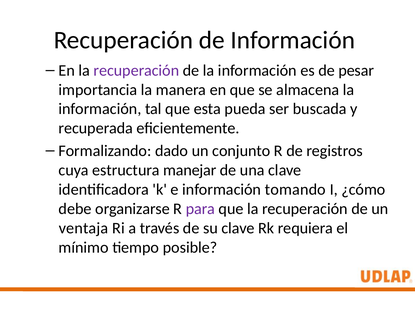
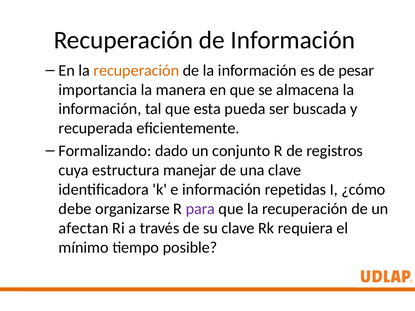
recuperación at (136, 70) colour: purple -> orange
tomando: tomando -> repetidas
ventaja: ventaja -> afectan
